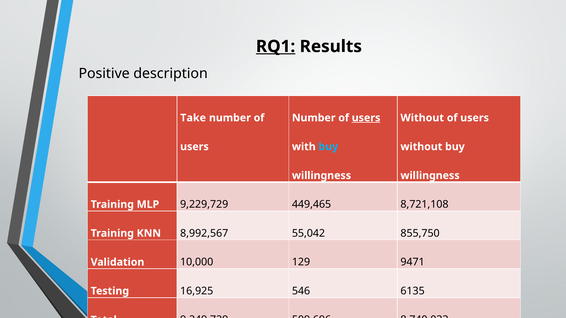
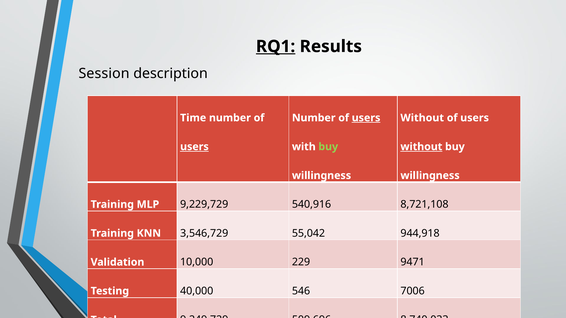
Positive: Positive -> Session
Take: Take -> Time
users at (194, 147) underline: none -> present
buy at (328, 147) colour: light blue -> light green
without at (421, 147) underline: none -> present
449,465: 449,465 -> 540,916
8,992,567: 8,992,567 -> 3,546,729
855,750: 855,750 -> 944,918
129: 129 -> 229
16,925: 16,925 -> 40,000
6135: 6135 -> 7006
